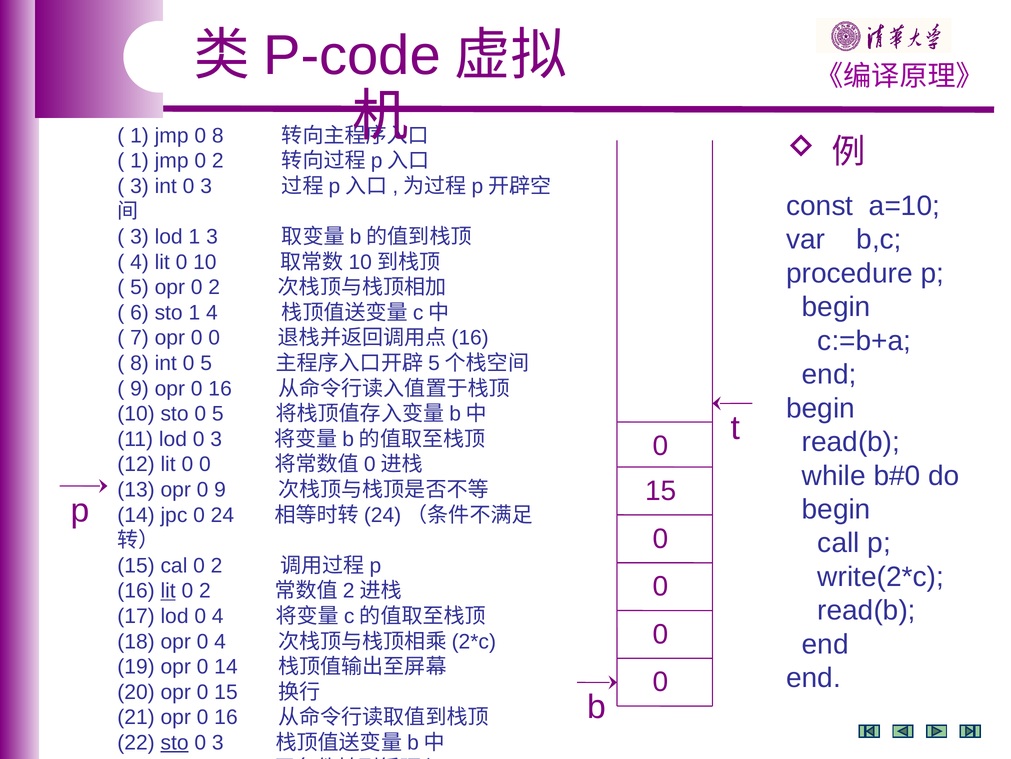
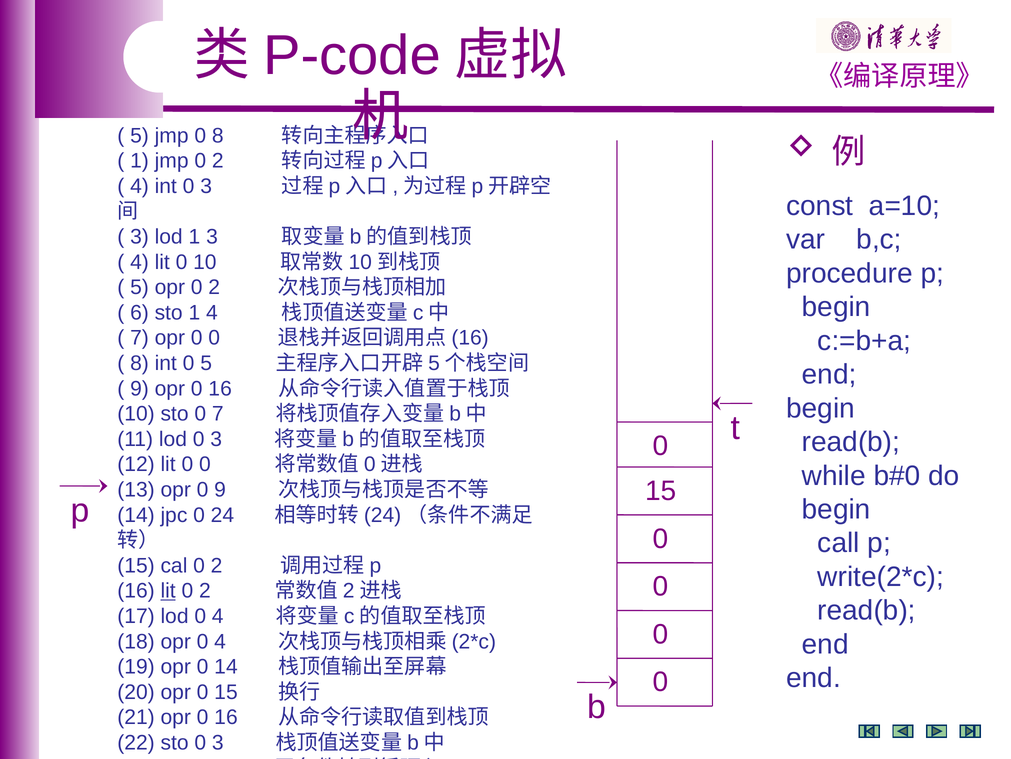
1 at (139, 135): 1 -> 5
3 at (139, 186): 3 -> 4
sto 0 5: 5 -> 7
sto at (175, 742) underline: present -> none
